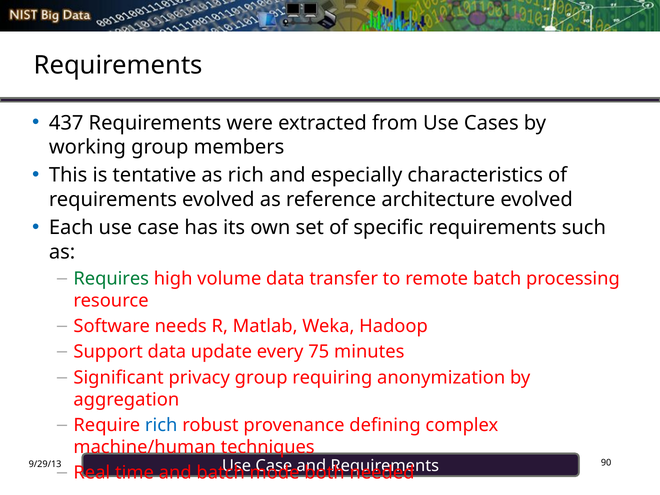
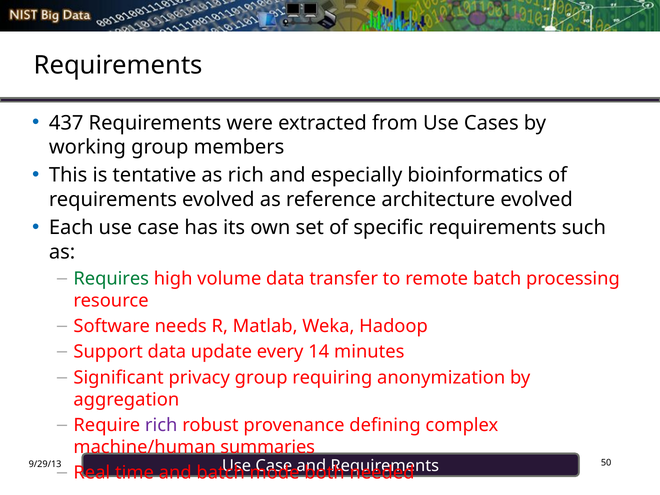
characteristics: characteristics -> bioinformatics
75: 75 -> 14
rich at (161, 425) colour: blue -> purple
techniques: techniques -> summaries
90: 90 -> 50
